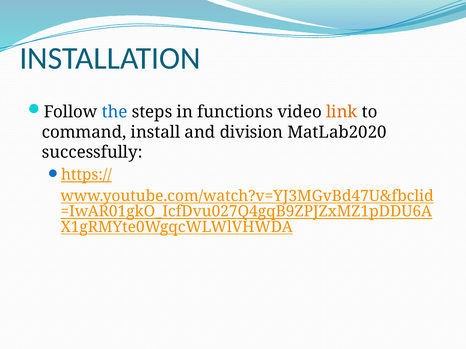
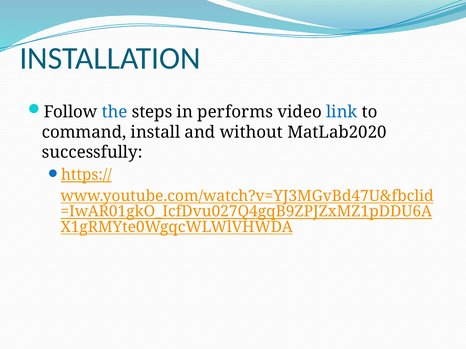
functions: functions -> performs
link colour: orange -> blue
division: division -> without
